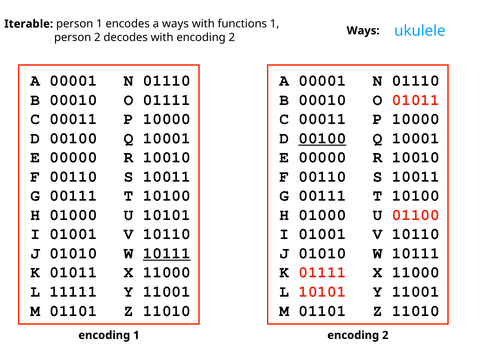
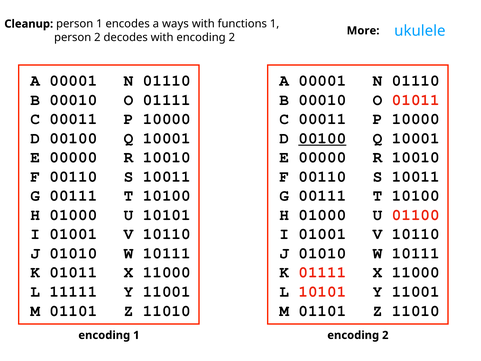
Iterable: Iterable -> Cleanup
2 Ways: Ways -> More
10111 at (167, 253) underline: present -> none
